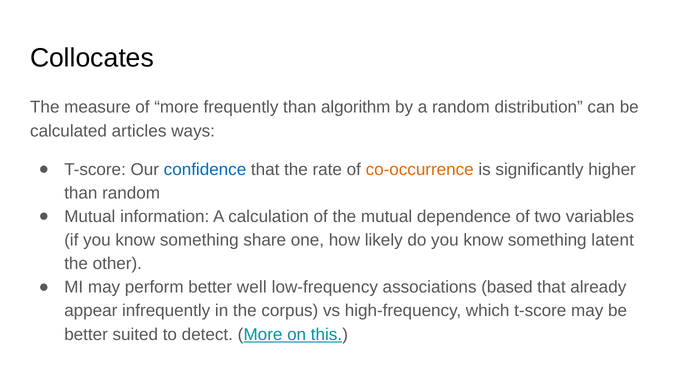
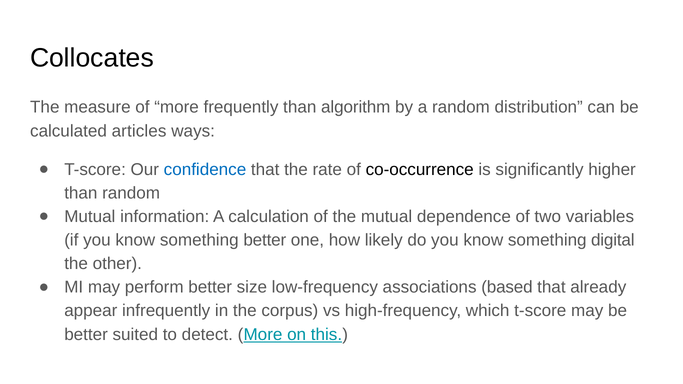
co-occurrence colour: orange -> black
something share: share -> better
latent: latent -> digital
well: well -> size
